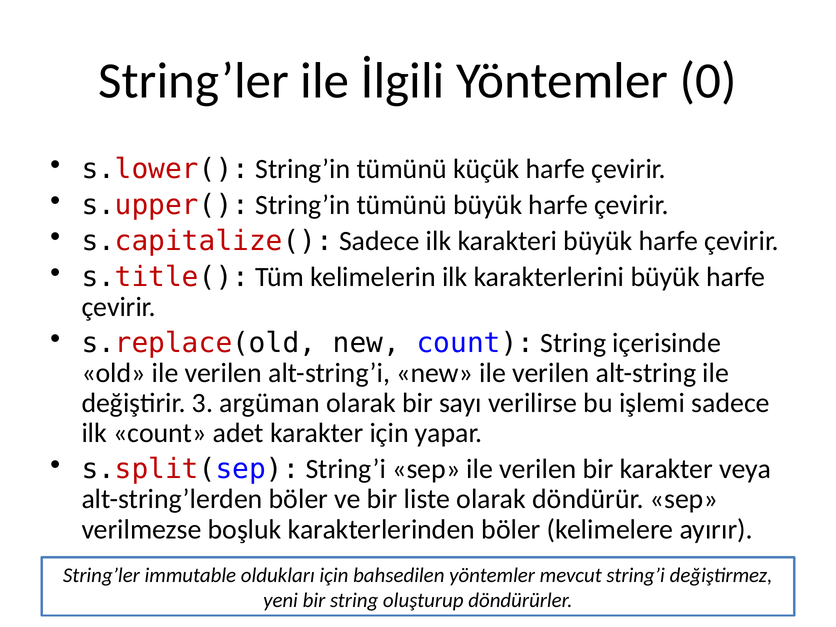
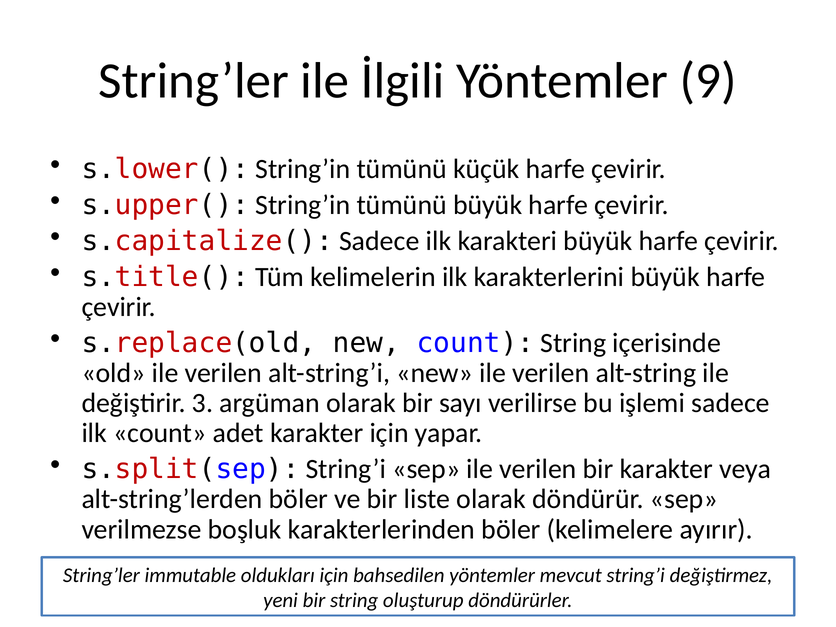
0: 0 -> 9
